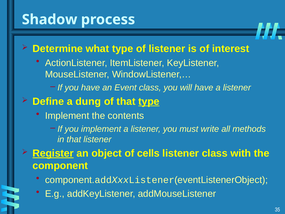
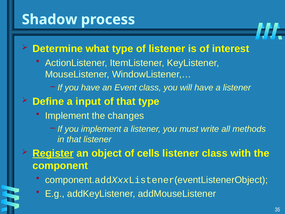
dung: dung -> input
type at (149, 101) underline: present -> none
contents: contents -> changes
